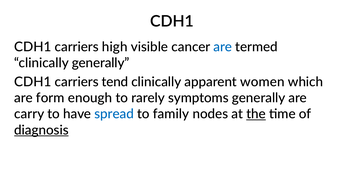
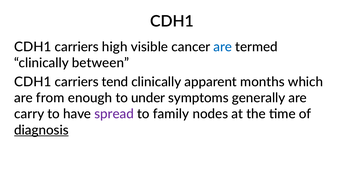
clinically generally: generally -> between
women: women -> months
form: form -> from
rarely: rarely -> under
spread colour: blue -> purple
the underline: present -> none
